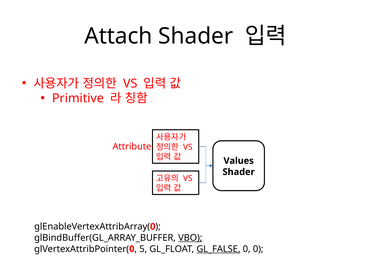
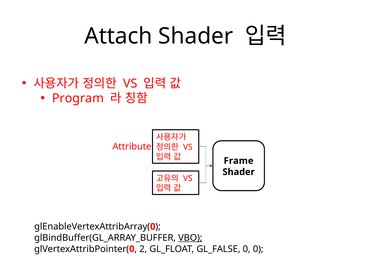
Primitive: Primitive -> Program
Values: Values -> Frame
5: 5 -> 2
GL_FALSE underline: present -> none
